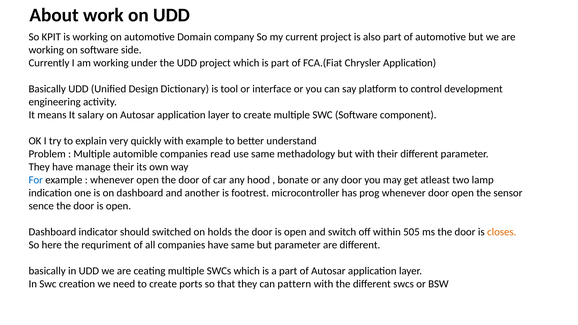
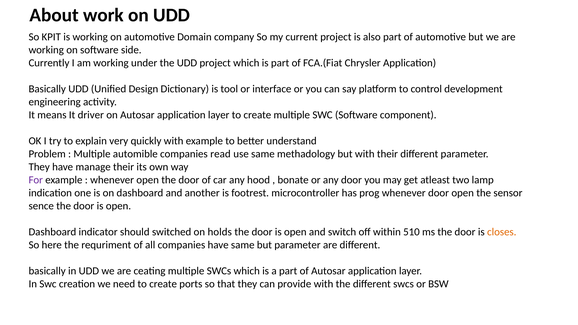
salary: salary -> driver
For colour: blue -> purple
505: 505 -> 510
pattern: pattern -> provide
